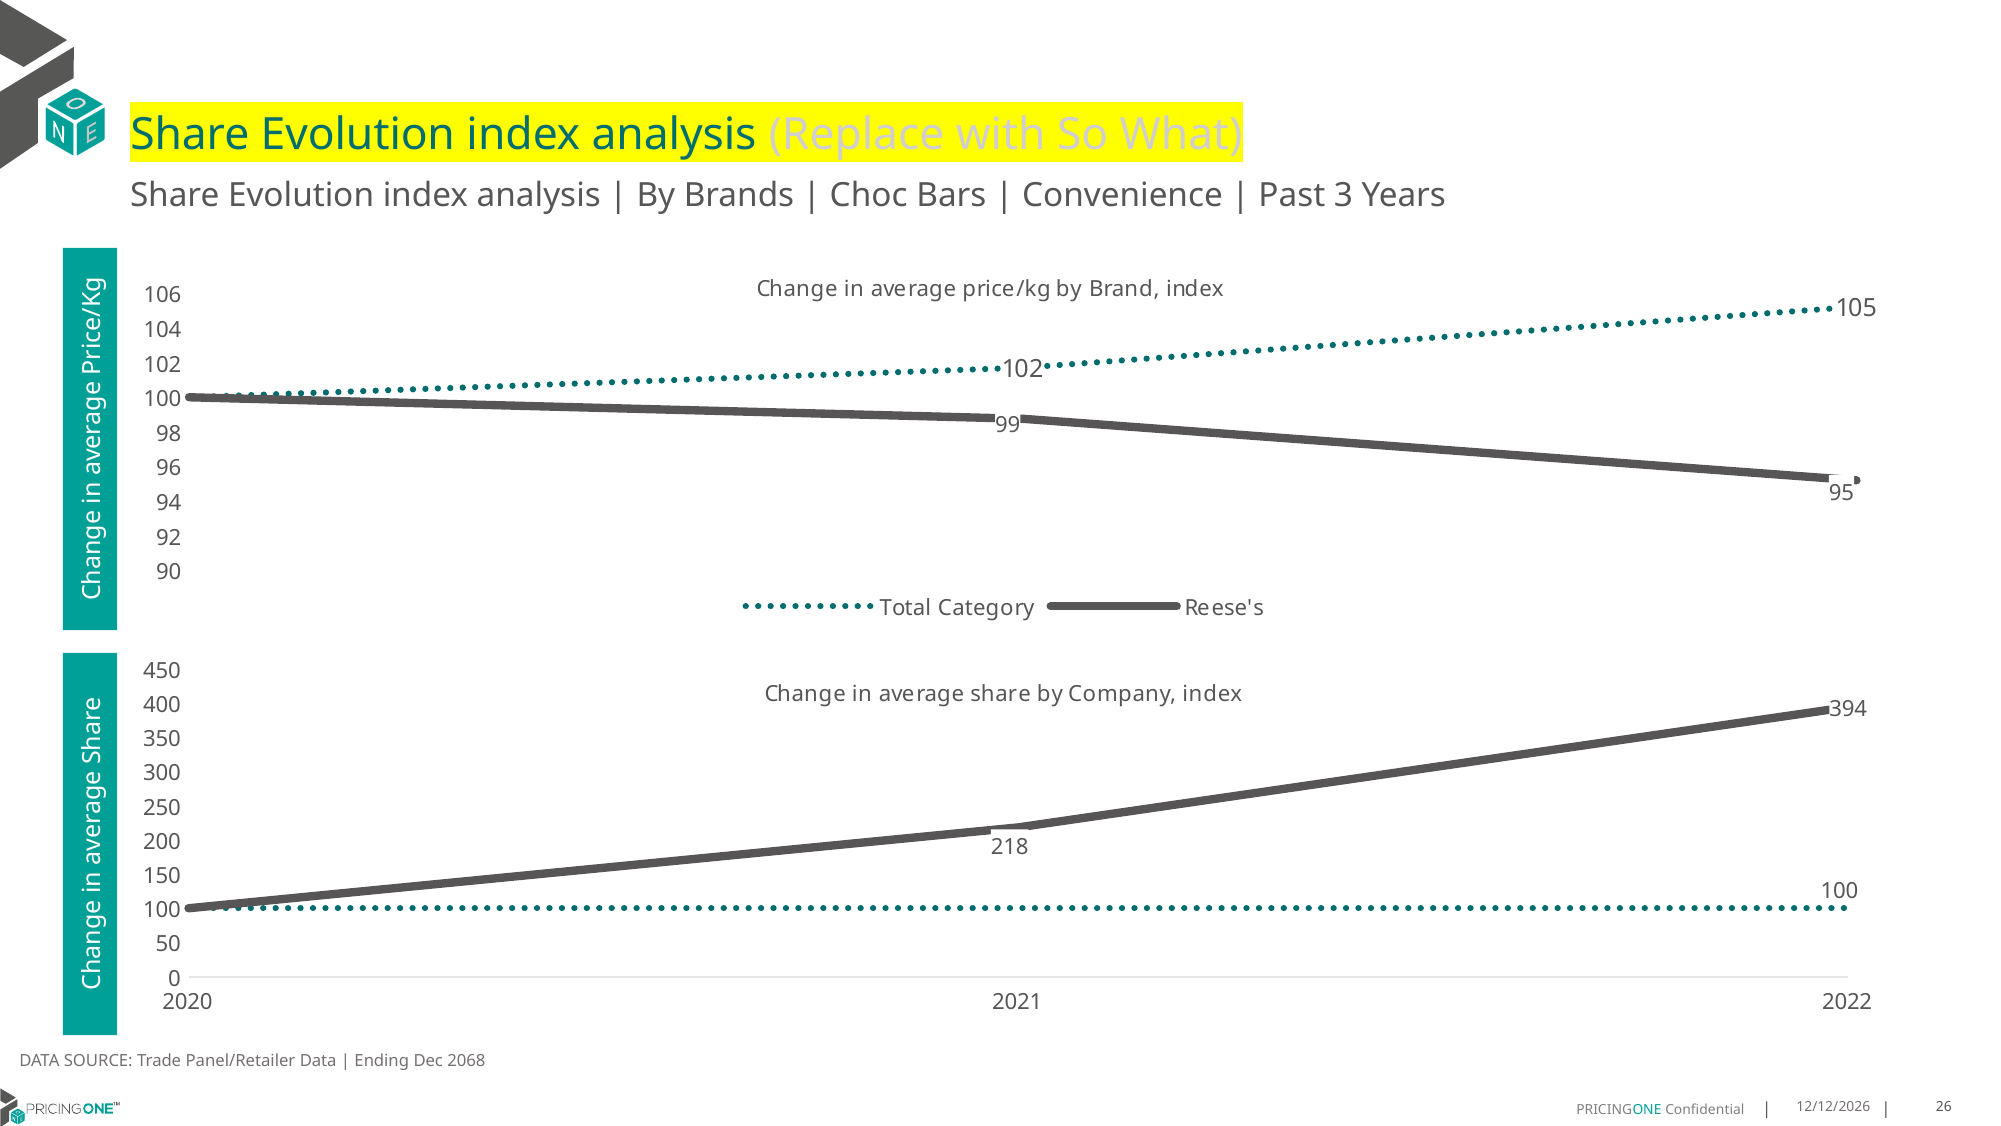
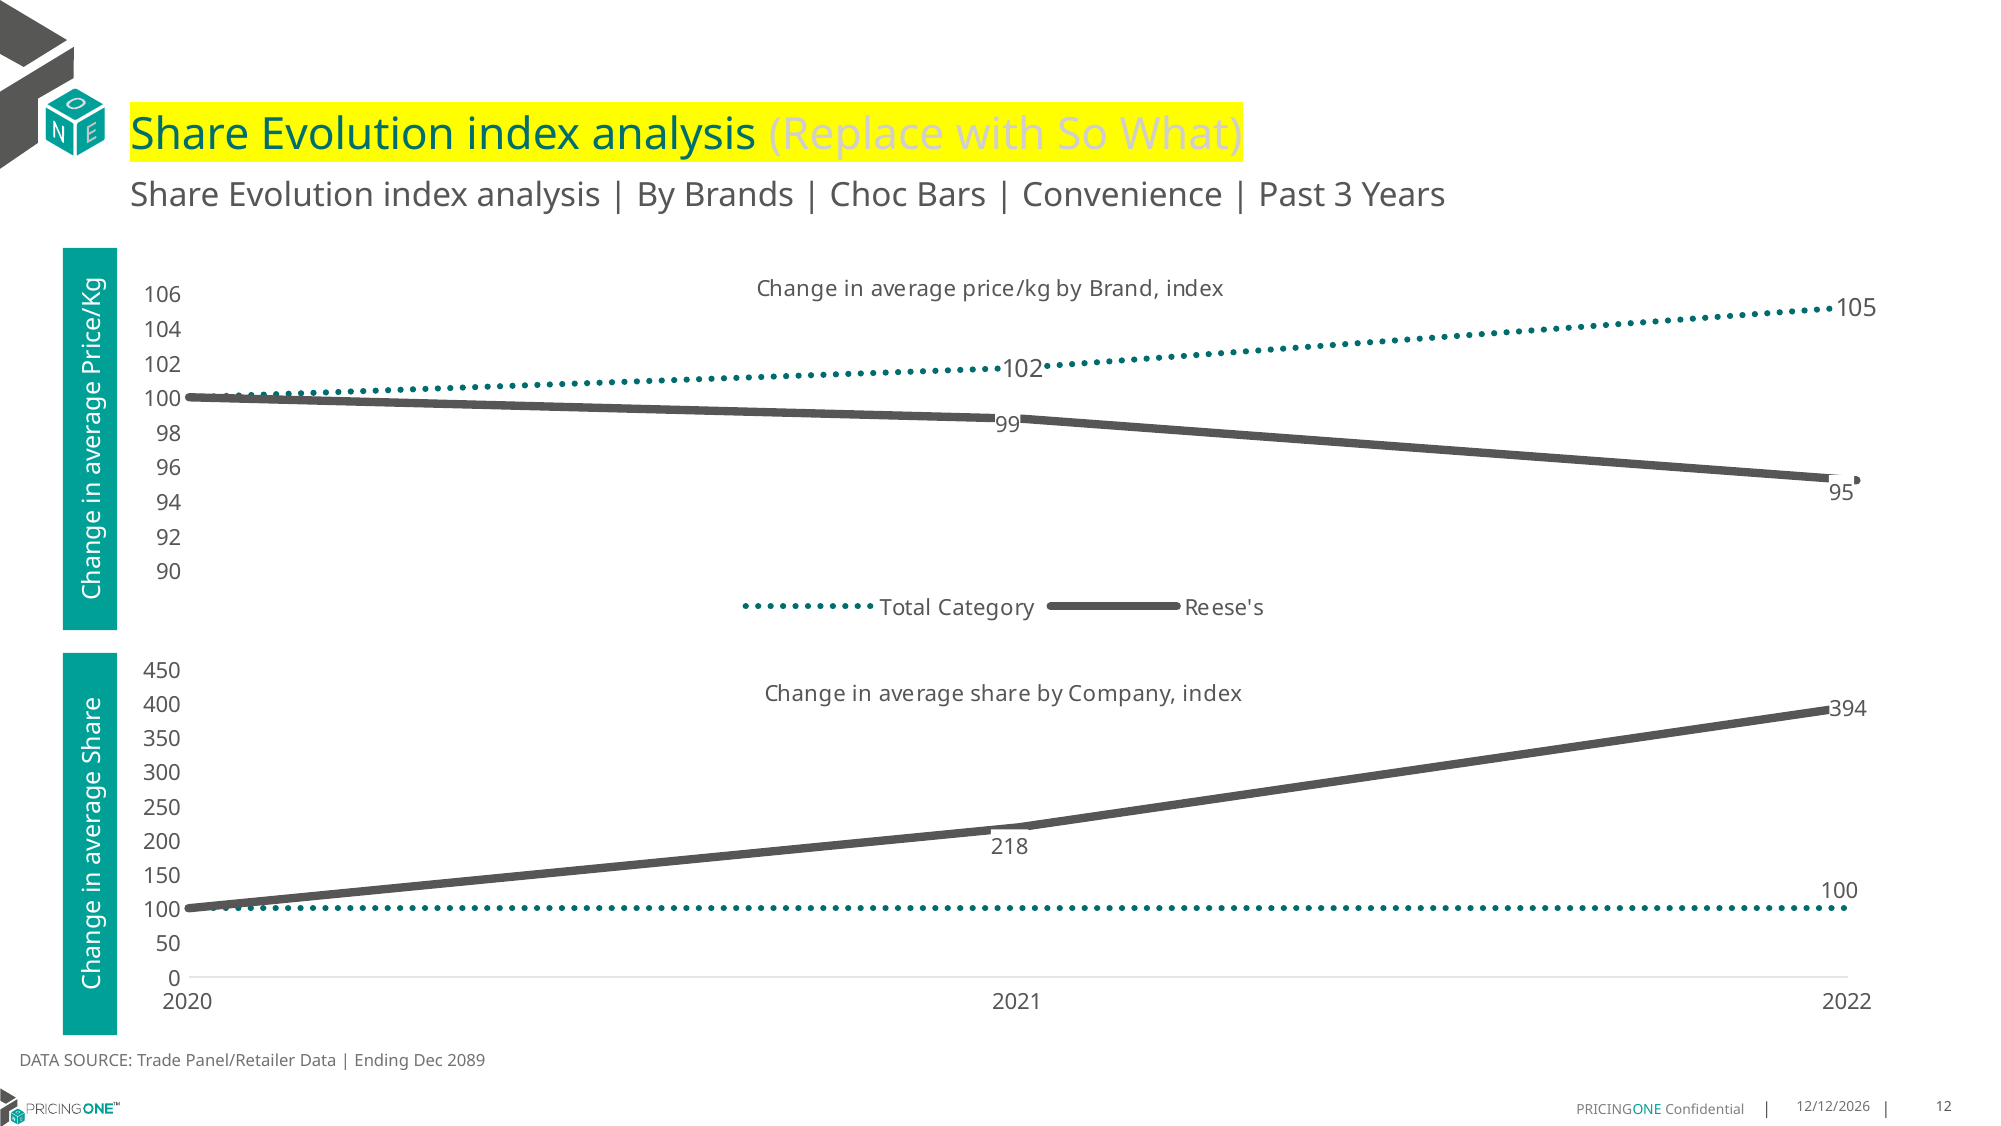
2068: 2068 -> 2089
26: 26 -> 12
